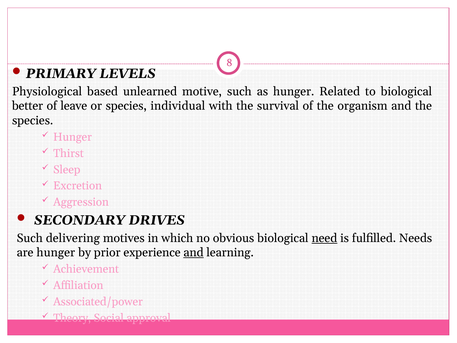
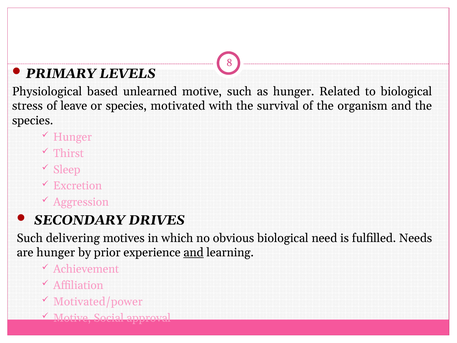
better: better -> stress
individual: individual -> motivated
need underline: present -> none
Associated/power: Associated/power -> Motivated/power
Theory at (72, 318): Theory -> Motive
